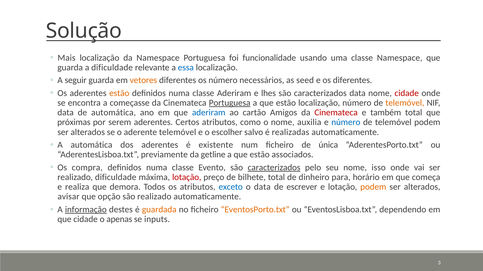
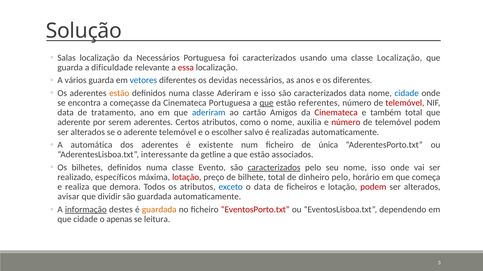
Mais: Mais -> Salas
da Namespace: Namespace -> Necessários
foi funcionalidade: funcionalidade -> caracterizados
classe Namespace: Namespace -> Localização
essa colour: blue -> red
seguir: seguir -> vários
vetores colour: orange -> blue
os número: número -> devidas
seed: seed -> anos
e lhes: lhes -> isso
cidade at (407, 93) colour: red -> blue
Portuguesa at (230, 103) underline: present -> none
que at (267, 103) underline: none -> present
estão localização: localização -> referentes
telemóvel at (405, 103) colour: orange -> red
de automática: automática -> tratamento
próximas at (74, 123): próximas -> aderente
número at (346, 123) colour: blue -> red
previamente: previamente -> interessante
compra: compra -> bilhetes
realizado dificuldade: dificuldade -> específicos
dinheiro para: para -> pelo
escrever: escrever -> ficheiros
podem at (373, 187) colour: orange -> red
opção: opção -> dividir
são realizado: realizado -> guardada
EventosPorto.txt colour: orange -> red
inputs: inputs -> leitura
